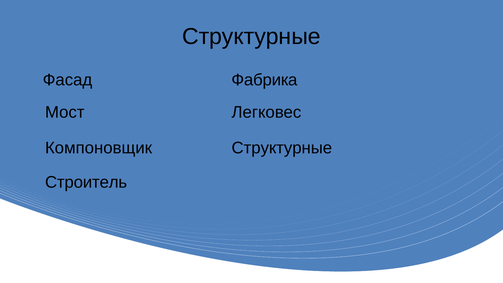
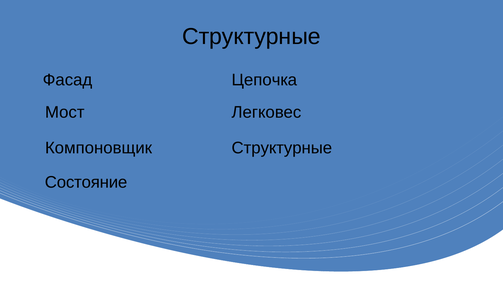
Фабрика: Фабрика -> Цепочка
Строитель: Строитель -> Состояние
